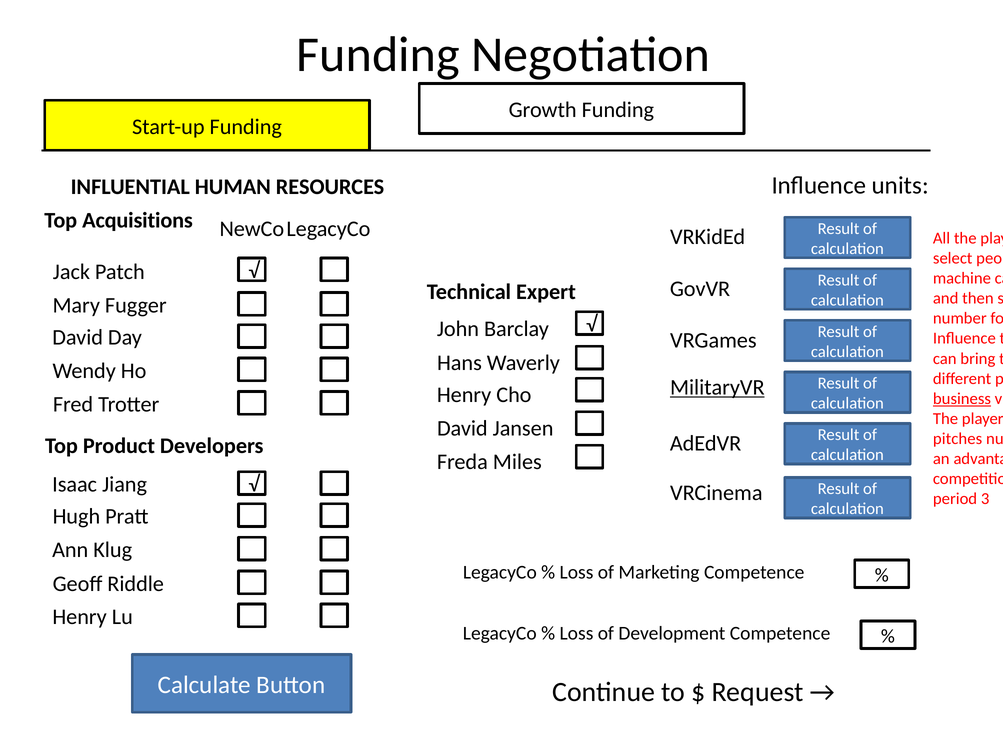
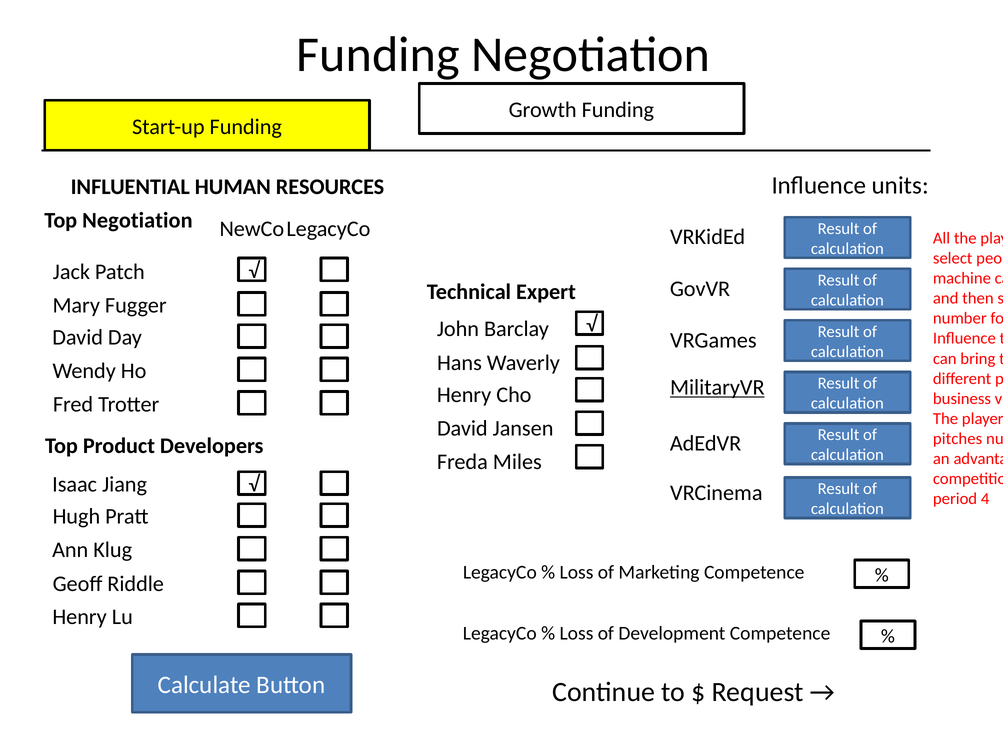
Top Acquisitions: Acquisitions -> Negotiation
business underline: present -> none
3: 3 -> 4
